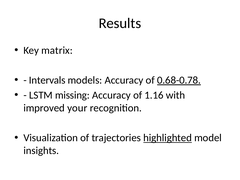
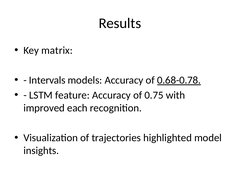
missing: missing -> feature
1.16: 1.16 -> 0.75
your: your -> each
highlighted underline: present -> none
